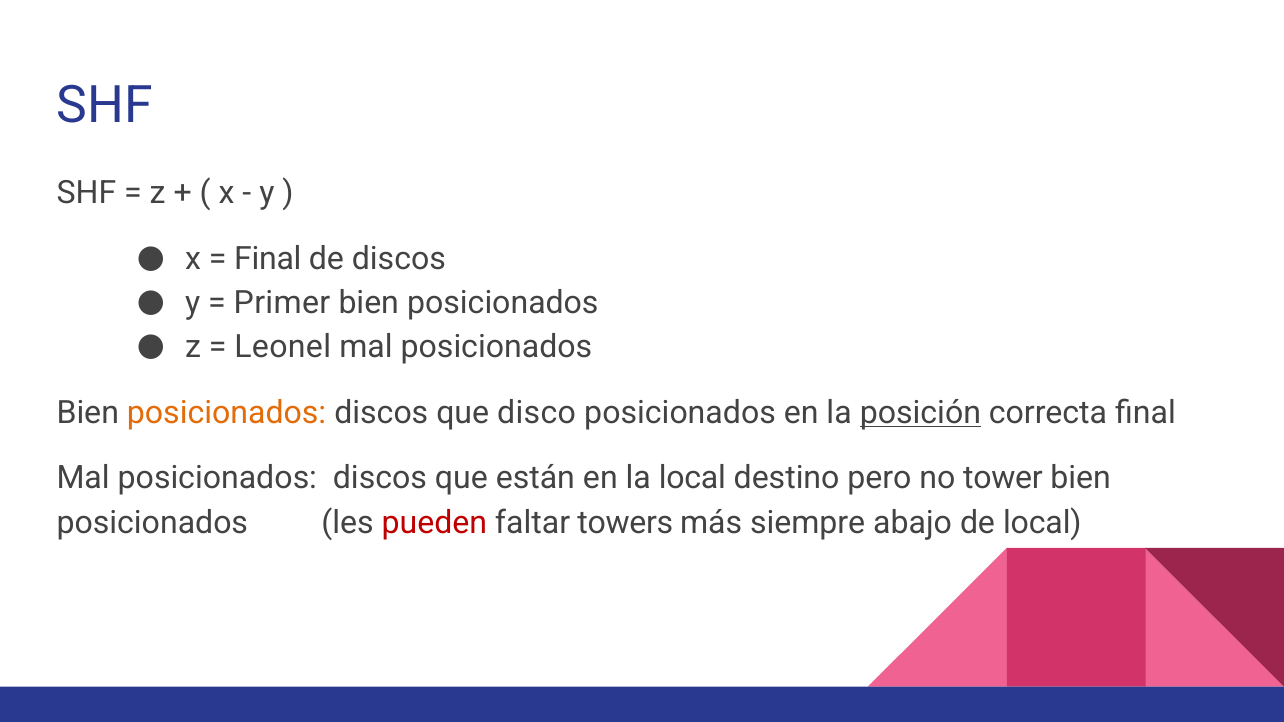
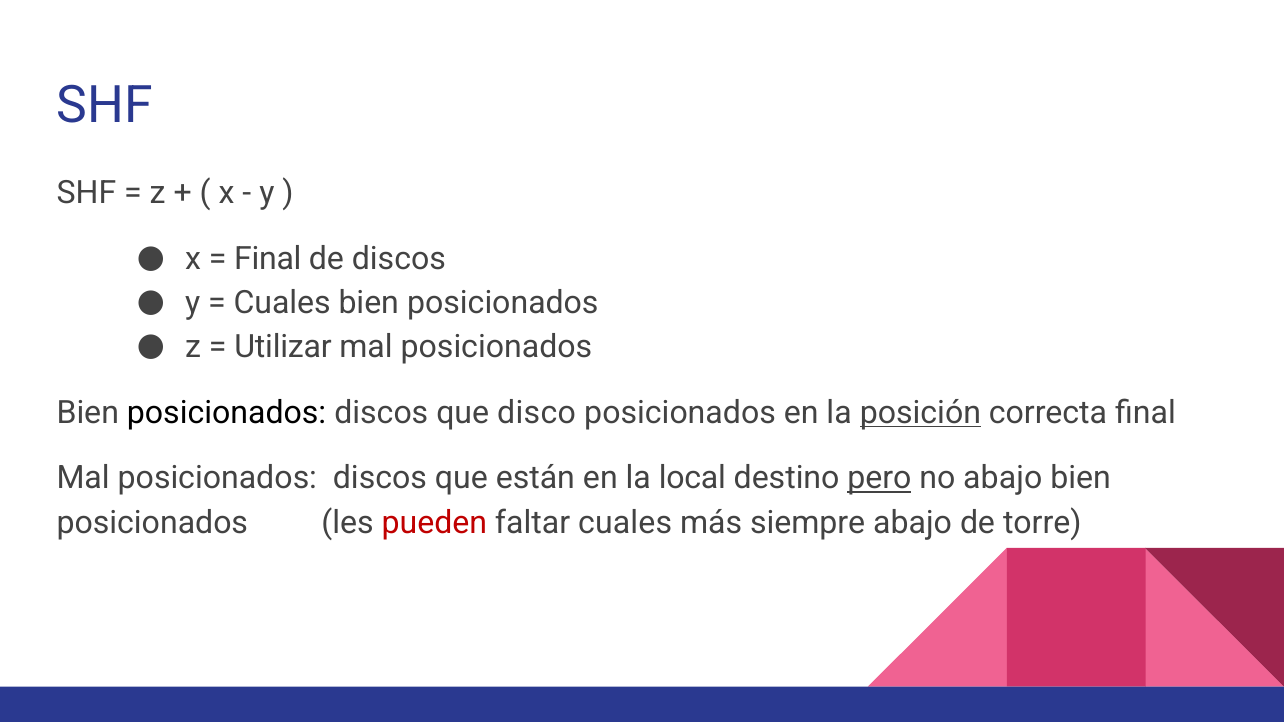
Primer at (282, 303): Primer -> Cuales
Leonel: Leonel -> Utilizar
posicionados at (227, 413) colour: orange -> black
pero underline: none -> present
no tower: tower -> abajo
faltar towers: towers -> cuales
de local: local -> torre
